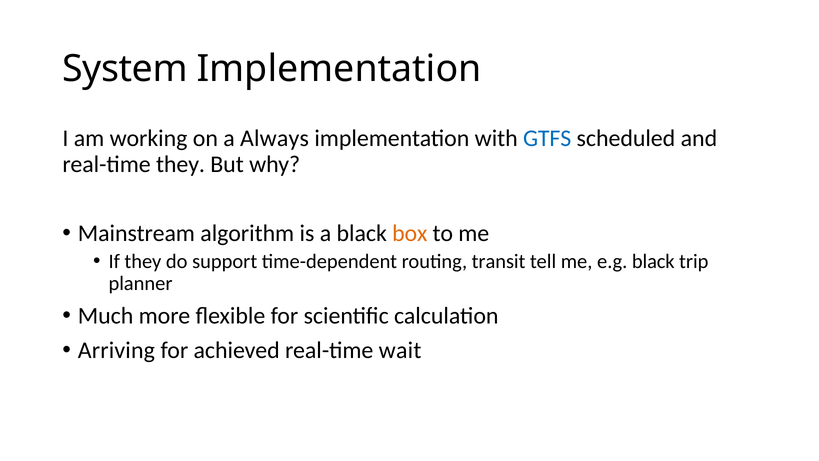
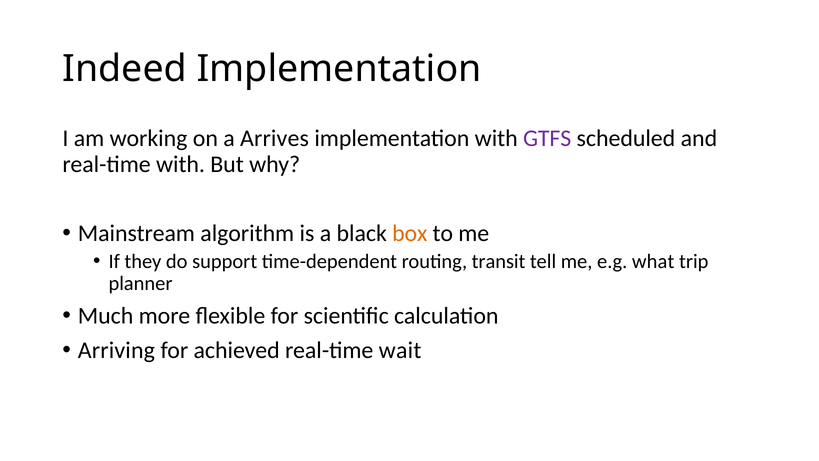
System: System -> Indeed
Always: Always -> Arrives
GTFS colour: blue -> purple
real-time they: they -> with
e.g black: black -> what
